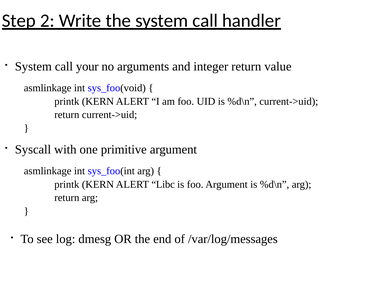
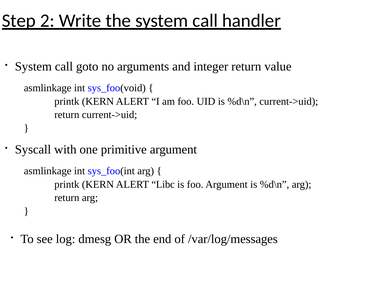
your: your -> goto
